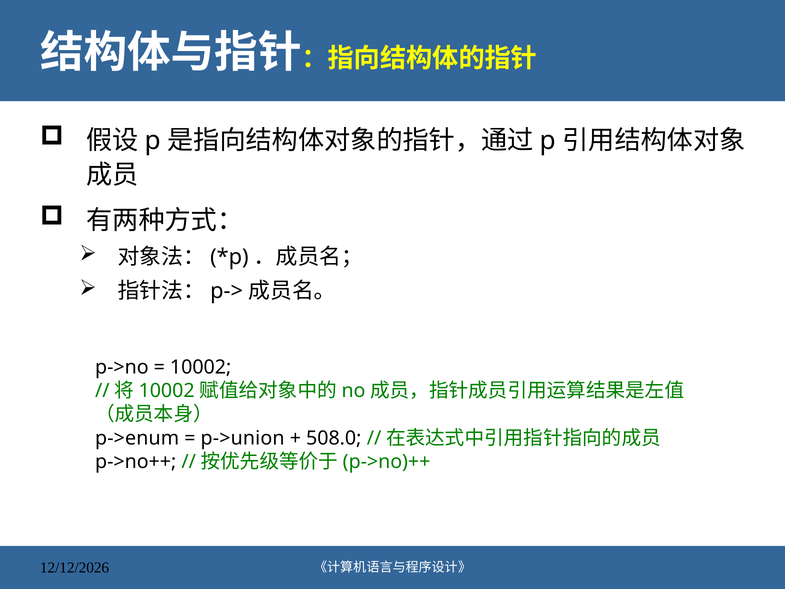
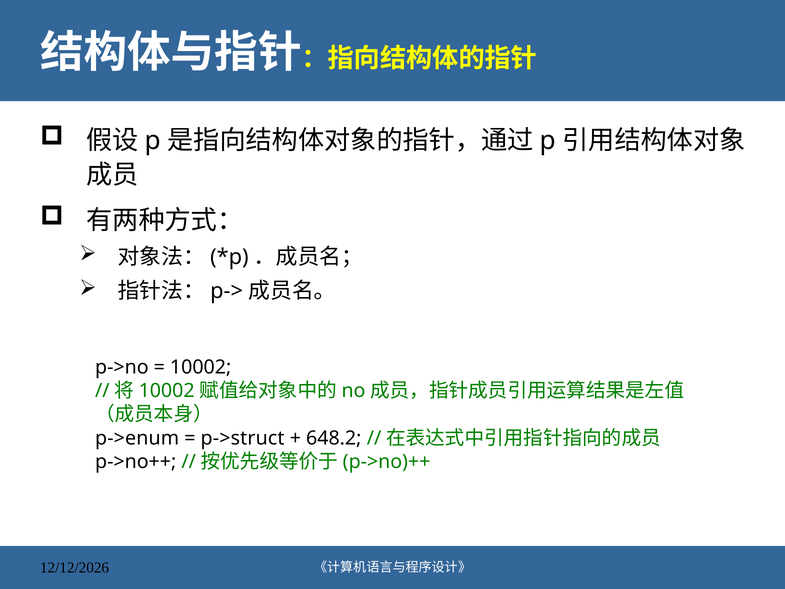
p->union: p->union -> p->struct
508.0: 508.0 -> 648.2
